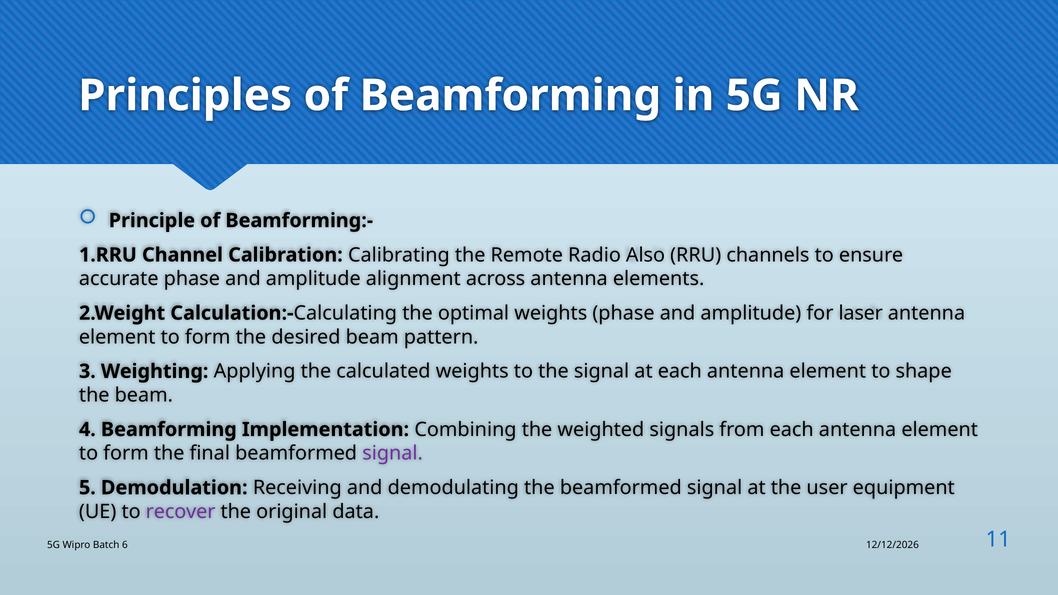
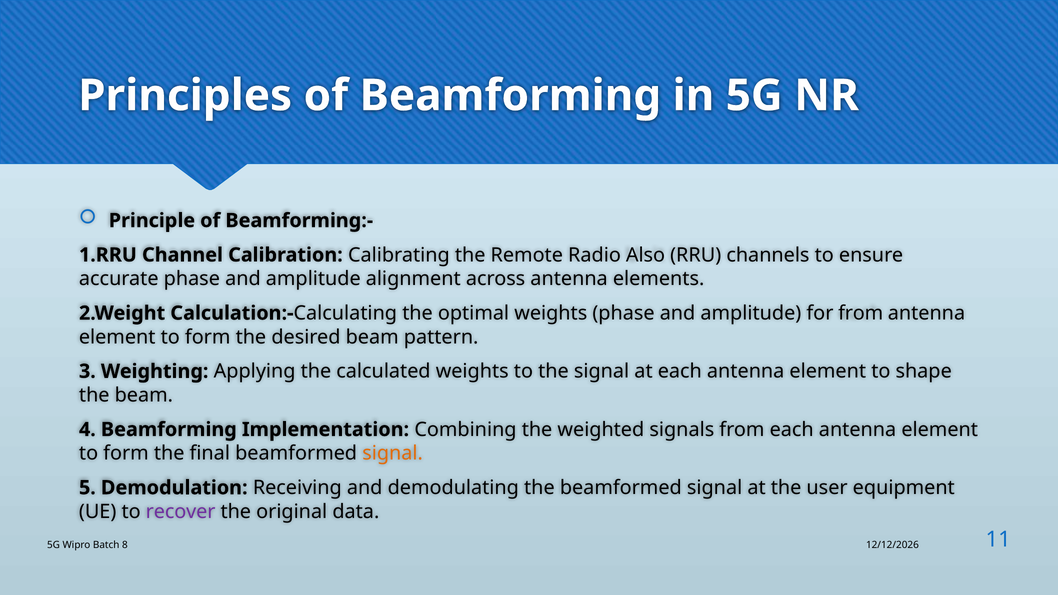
for laser: laser -> from
signal at (393, 453) colour: purple -> orange
6: 6 -> 8
